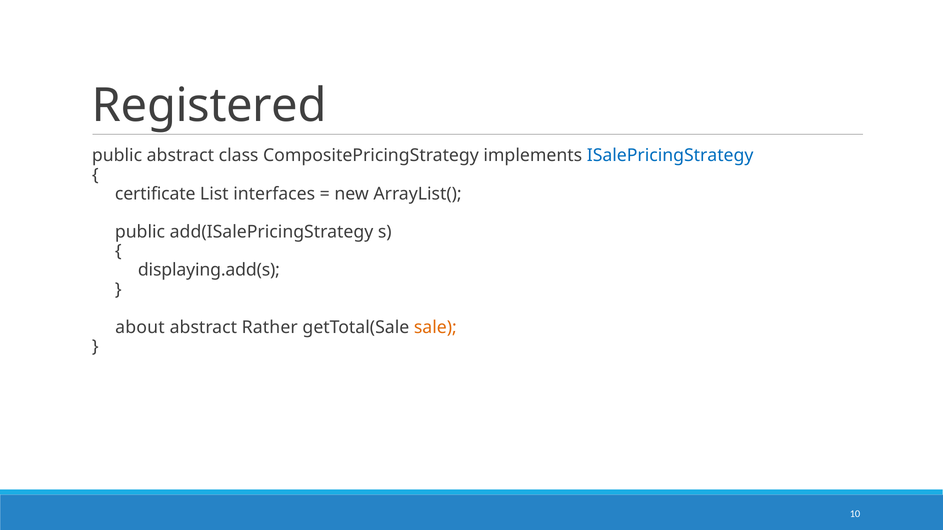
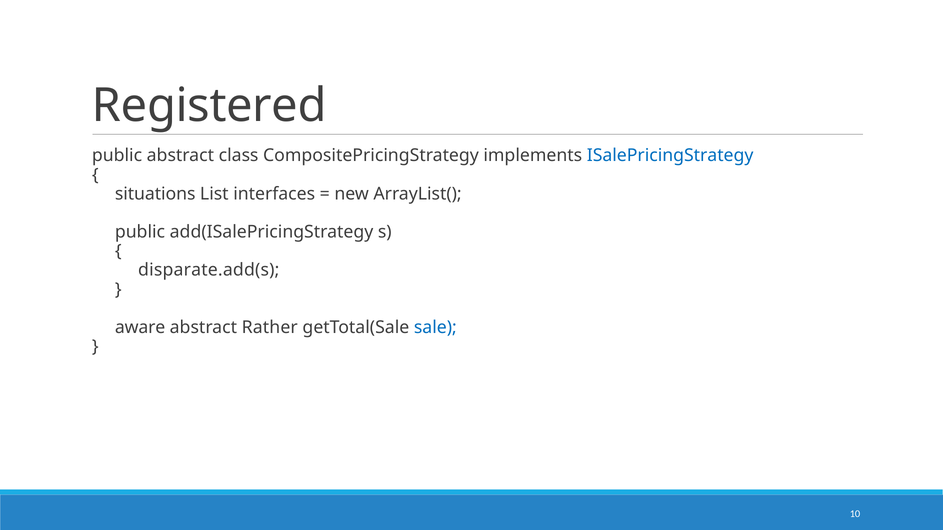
certificate: certificate -> situations
displaying.add(s: displaying.add(s -> disparate.add(s
about: about -> aware
sale colour: orange -> blue
